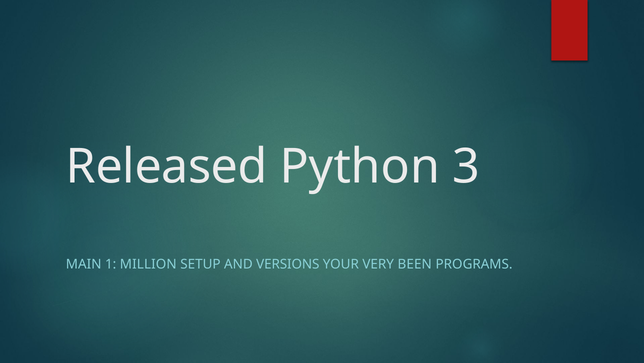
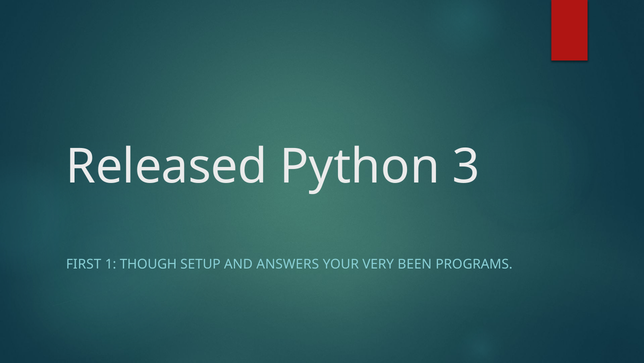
MAIN: MAIN -> FIRST
MILLION: MILLION -> THOUGH
VERSIONS: VERSIONS -> ANSWERS
